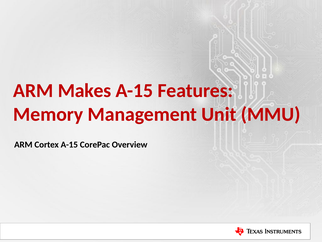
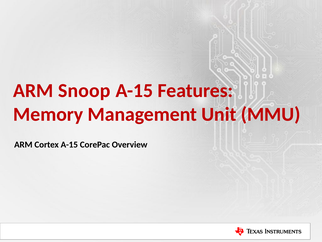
Makes: Makes -> Snoop
